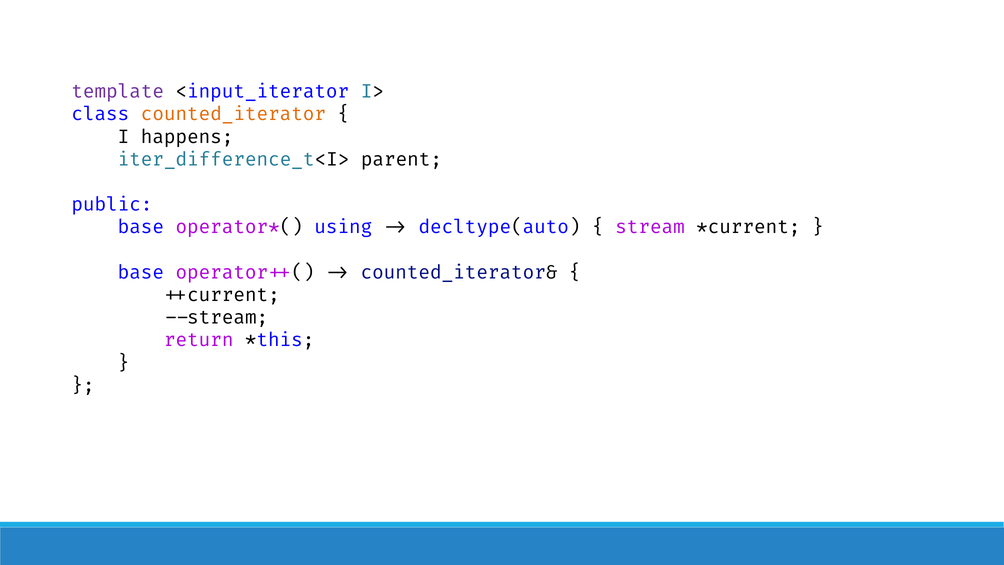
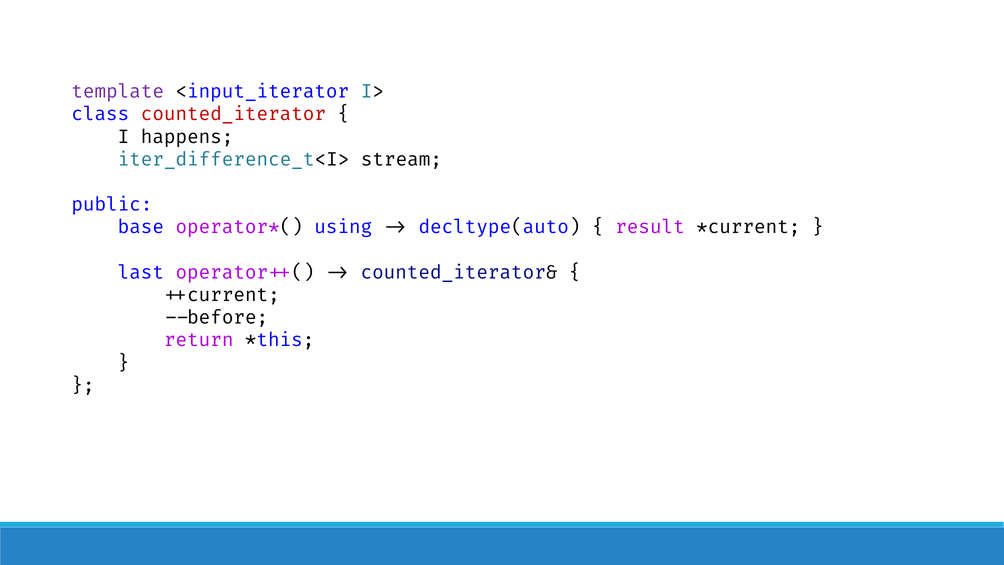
counted_iterator colour: orange -> red
parent: parent -> stream
stream: stream -> result
base at (141, 272): base -> last
--stream: --stream -> --before
